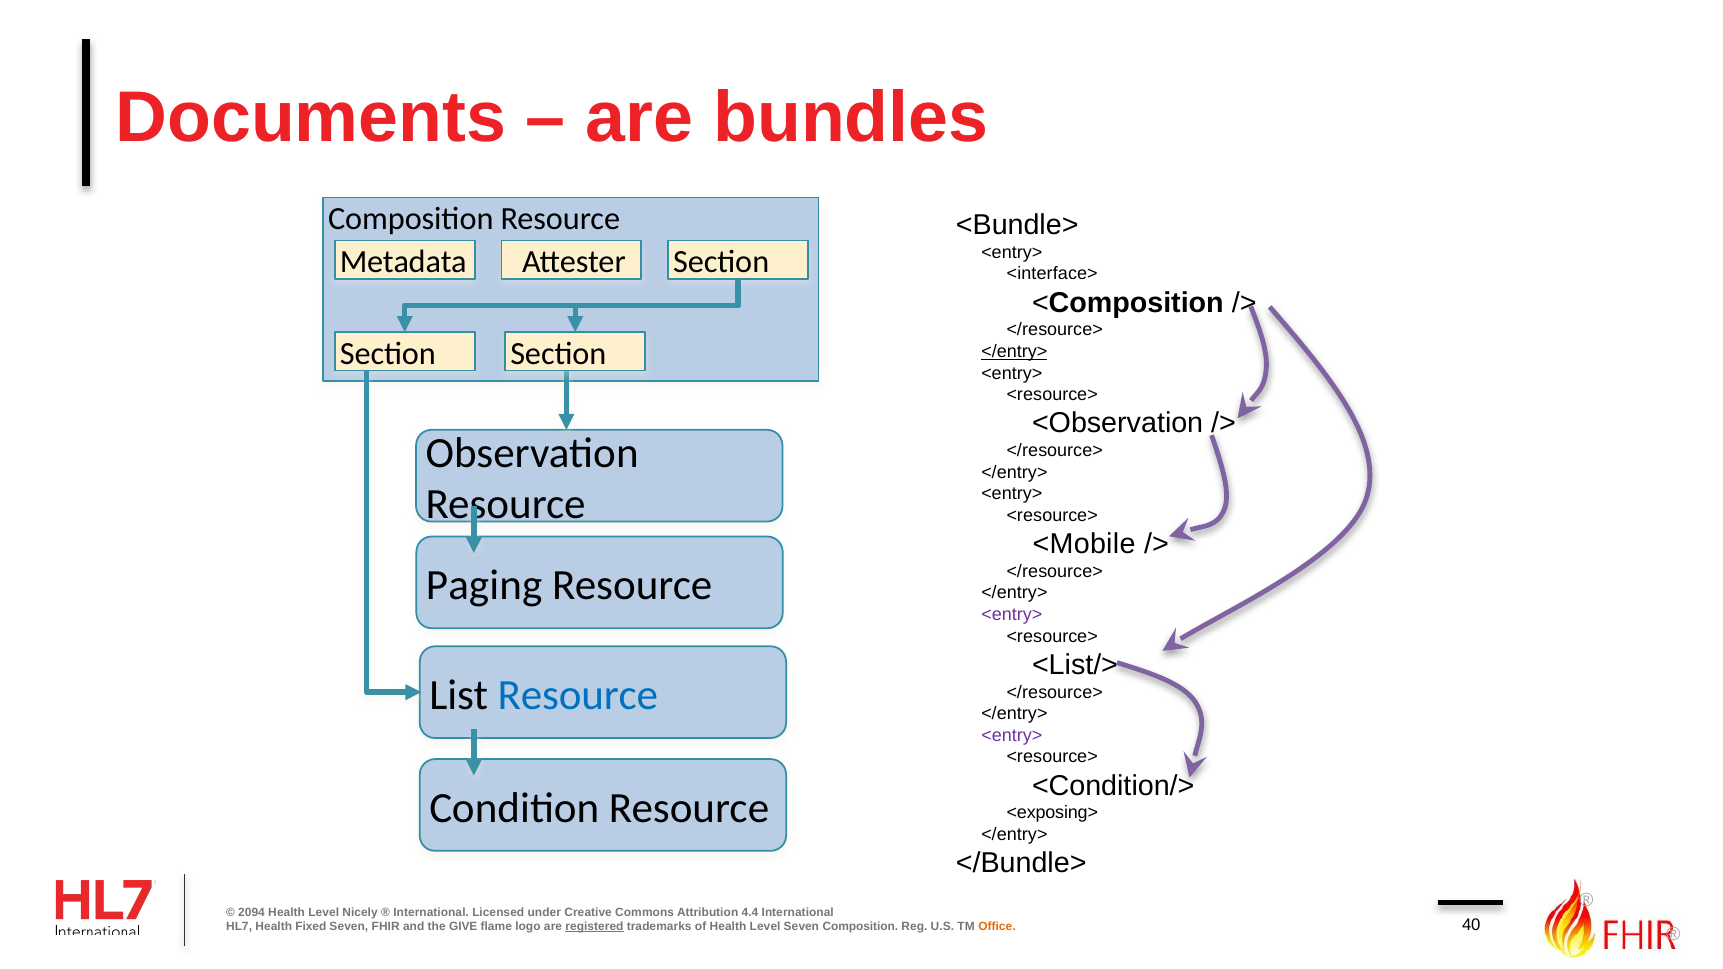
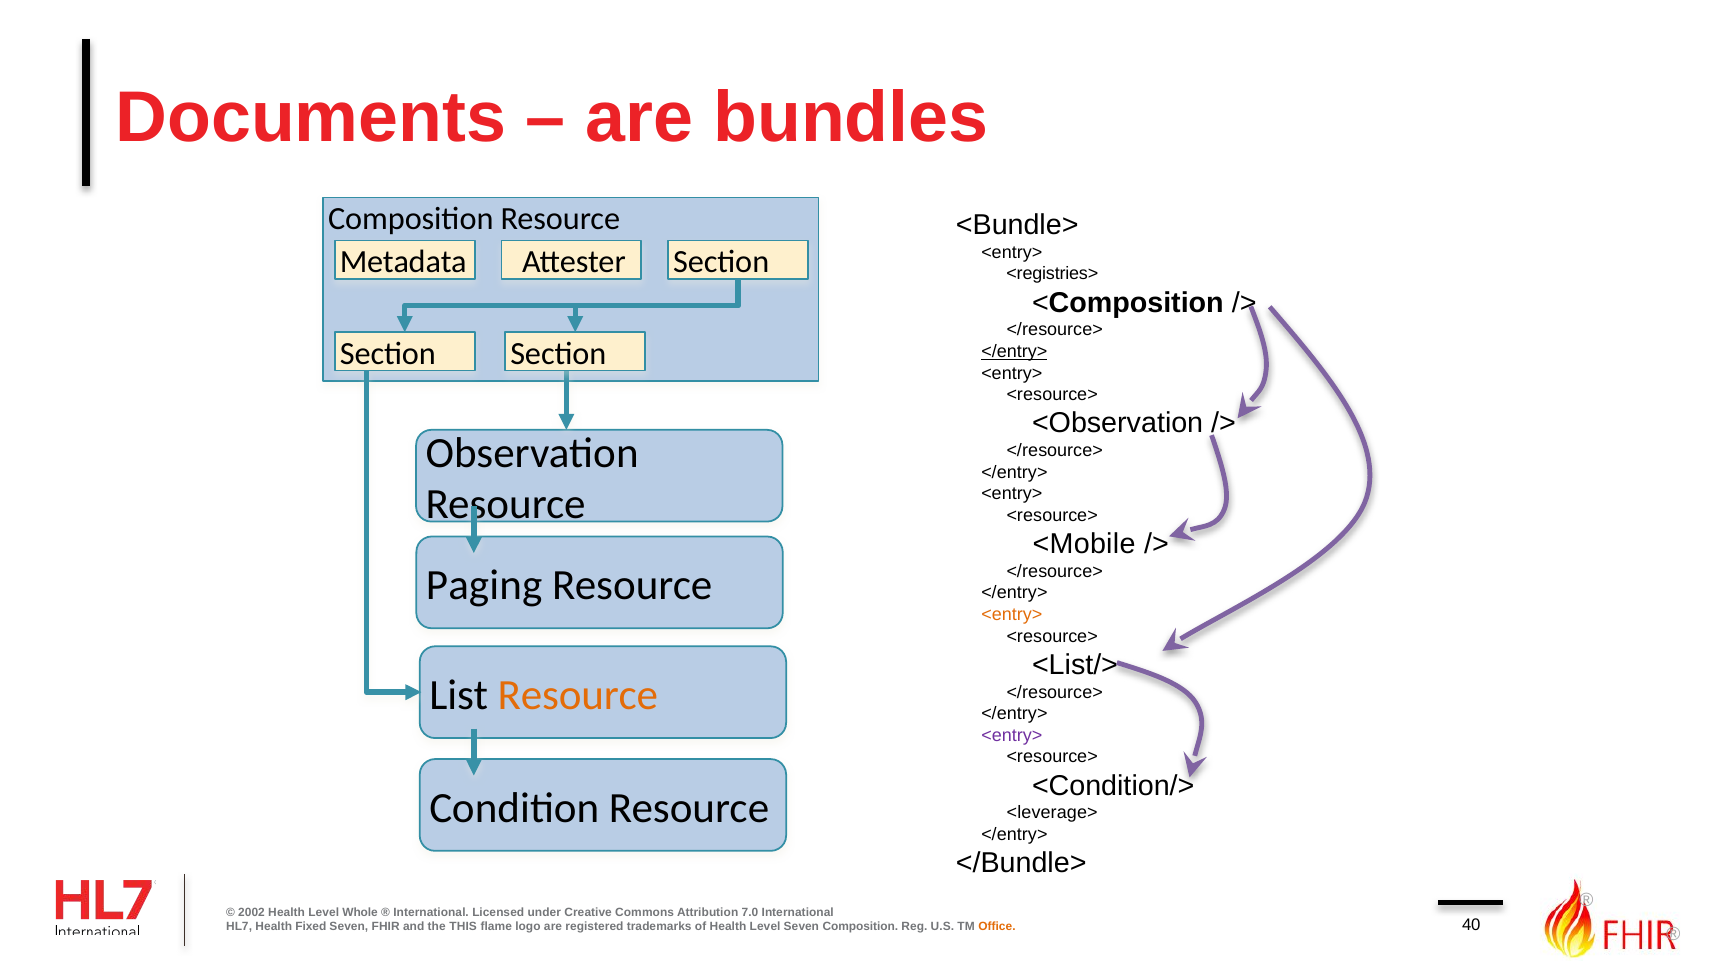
<interface>: <interface> -> <registries>
<entry> at (1012, 615) colour: purple -> orange
Resource at (578, 695) colour: blue -> orange
<exposing>: <exposing> -> <leverage>
2094: 2094 -> 2002
Nicely: Nicely -> Whole
4.4: 4.4 -> 7.0
GIVE: GIVE -> THIS
registered underline: present -> none
